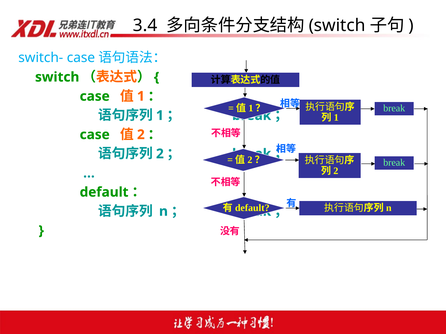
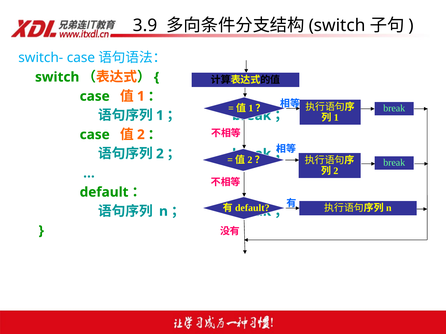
3.4: 3.4 -> 3.9
